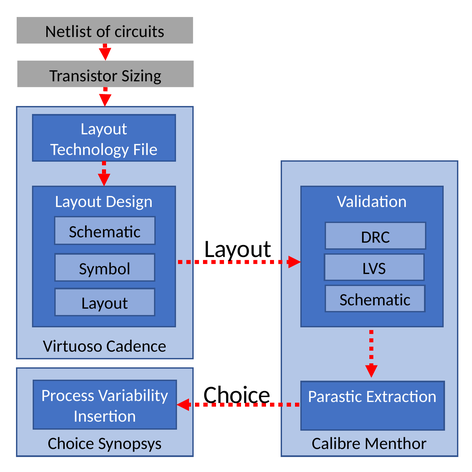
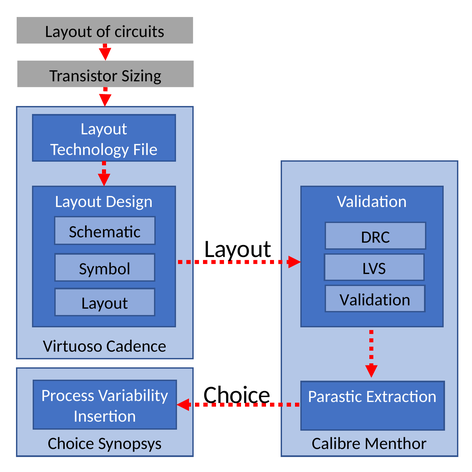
Netlist at (69, 32): Netlist -> Layout
Schematic at (375, 300): Schematic -> Validation
